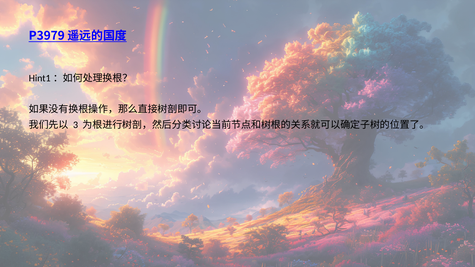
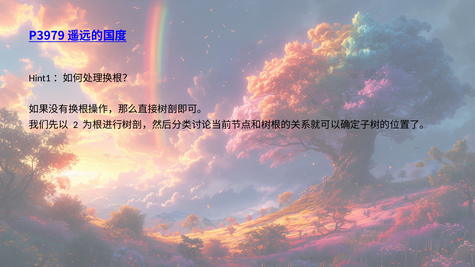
3: 3 -> 2
